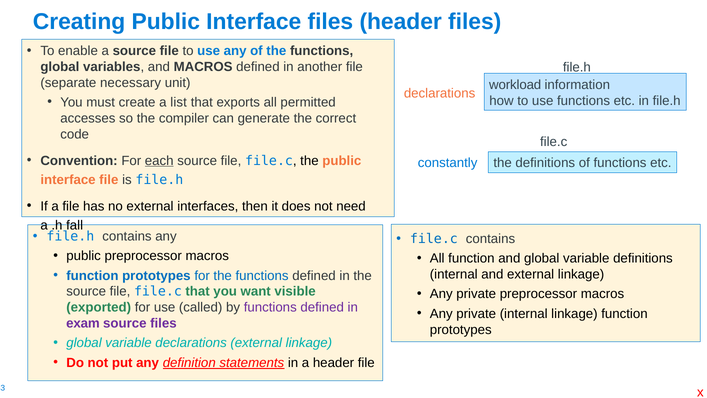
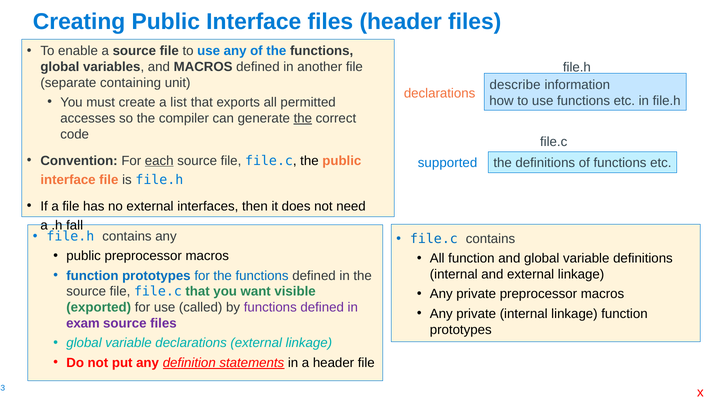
necessary: necessary -> containing
workload: workload -> describe
the at (303, 118) underline: none -> present
constantly: constantly -> supported
